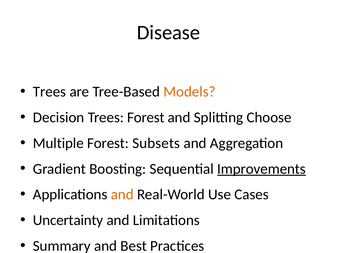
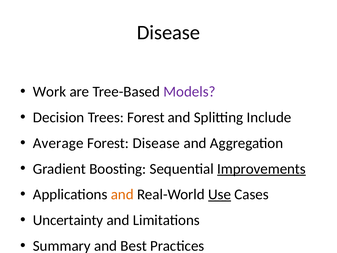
Trees at (49, 92): Trees -> Work
Models colour: orange -> purple
Choose: Choose -> Include
Multiple: Multiple -> Average
Forest Subsets: Subsets -> Disease
Use underline: none -> present
